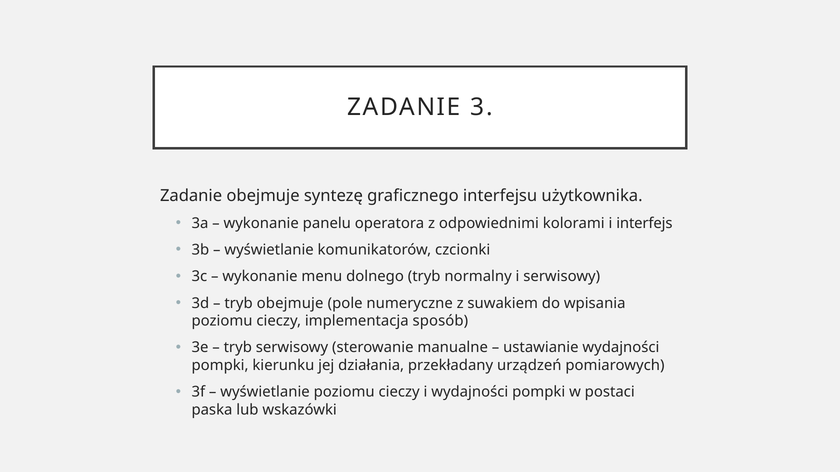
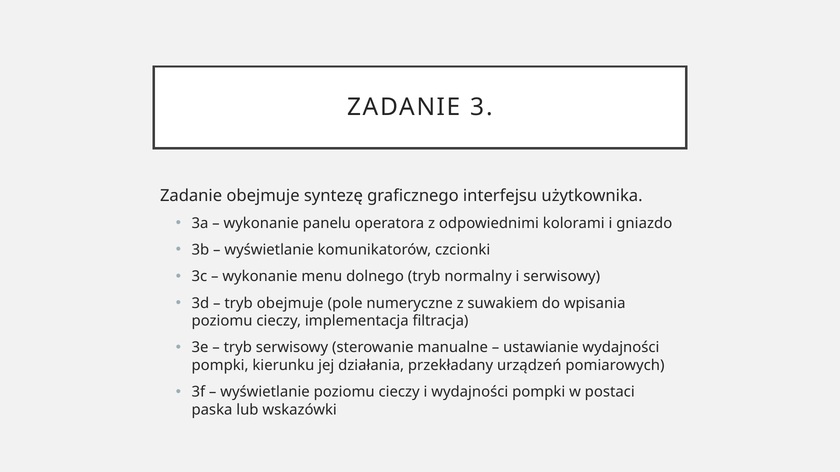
interfejs: interfejs -> gniazdo
sposób: sposób -> filtracja
